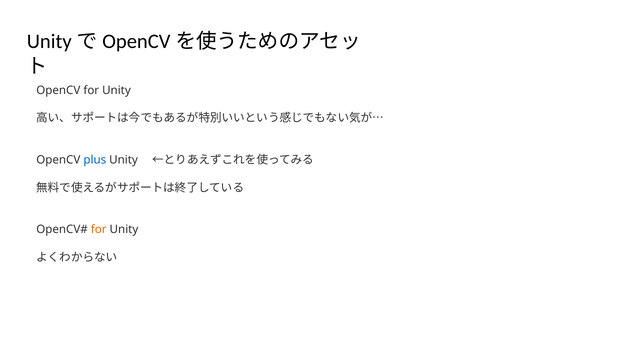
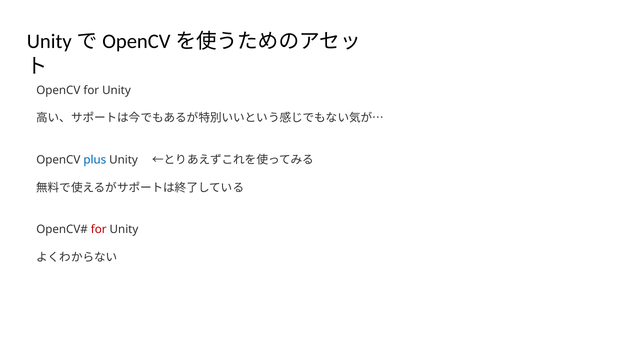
for at (99, 229) colour: orange -> red
